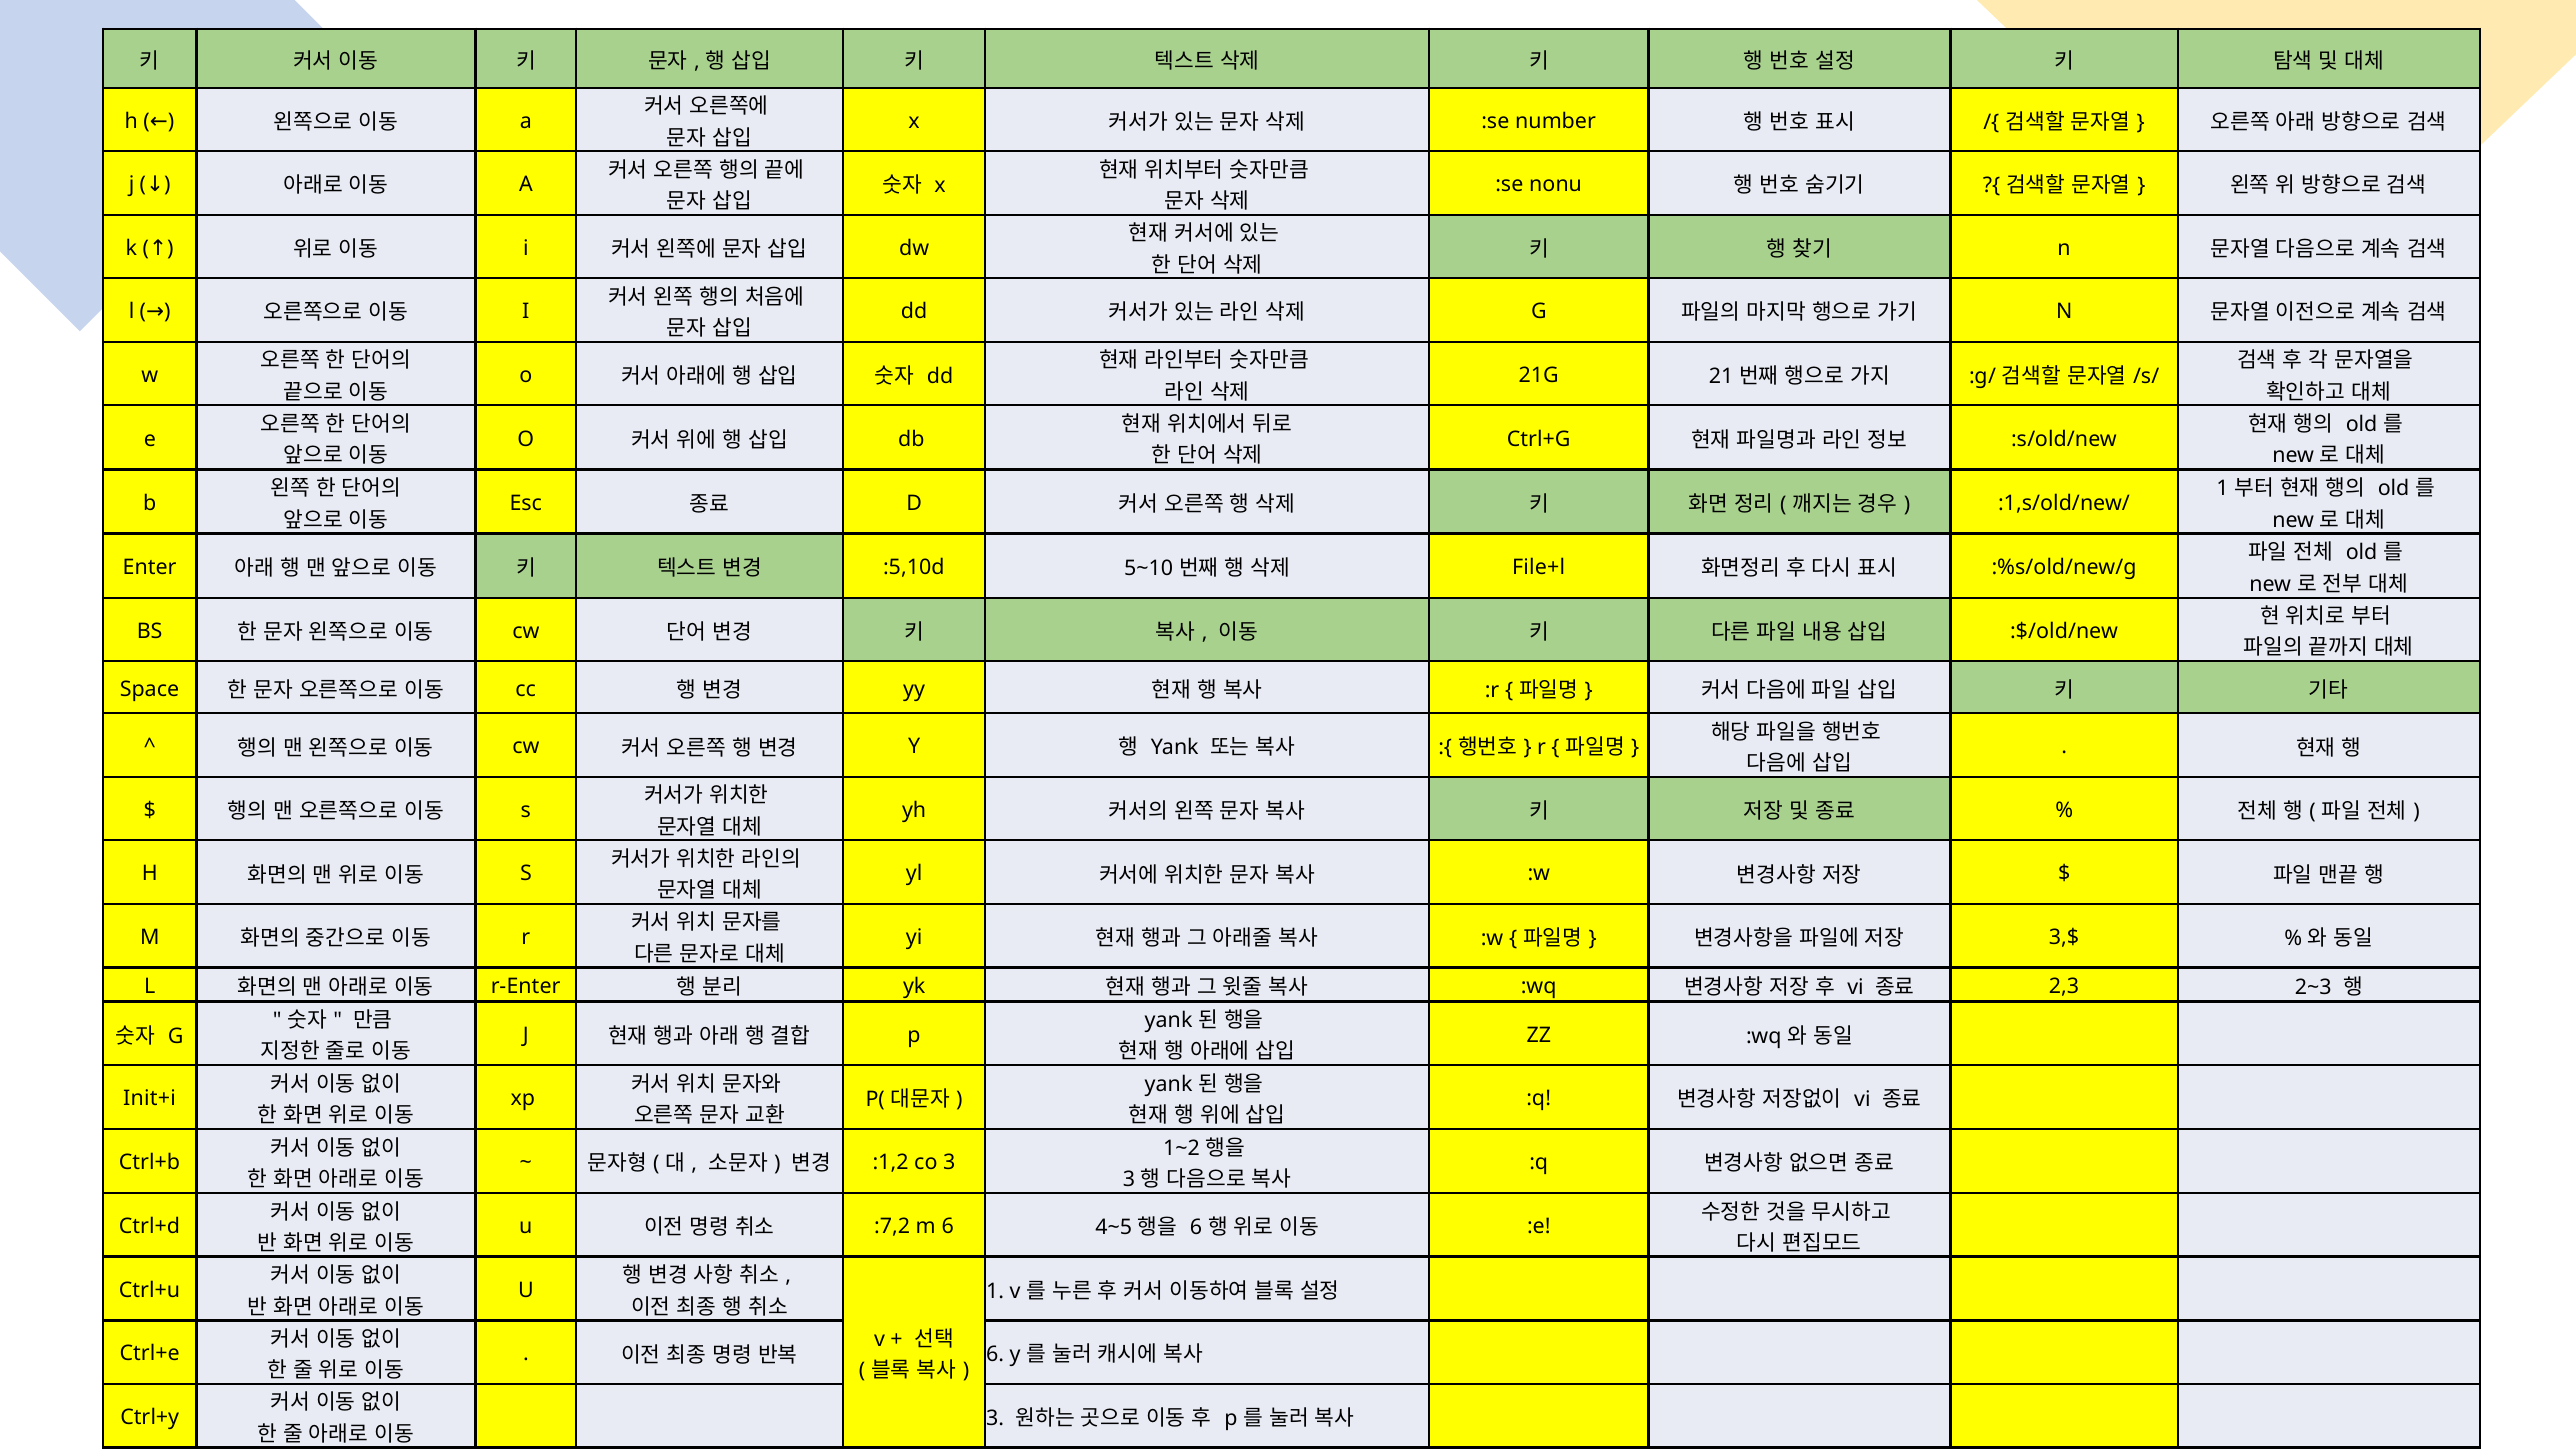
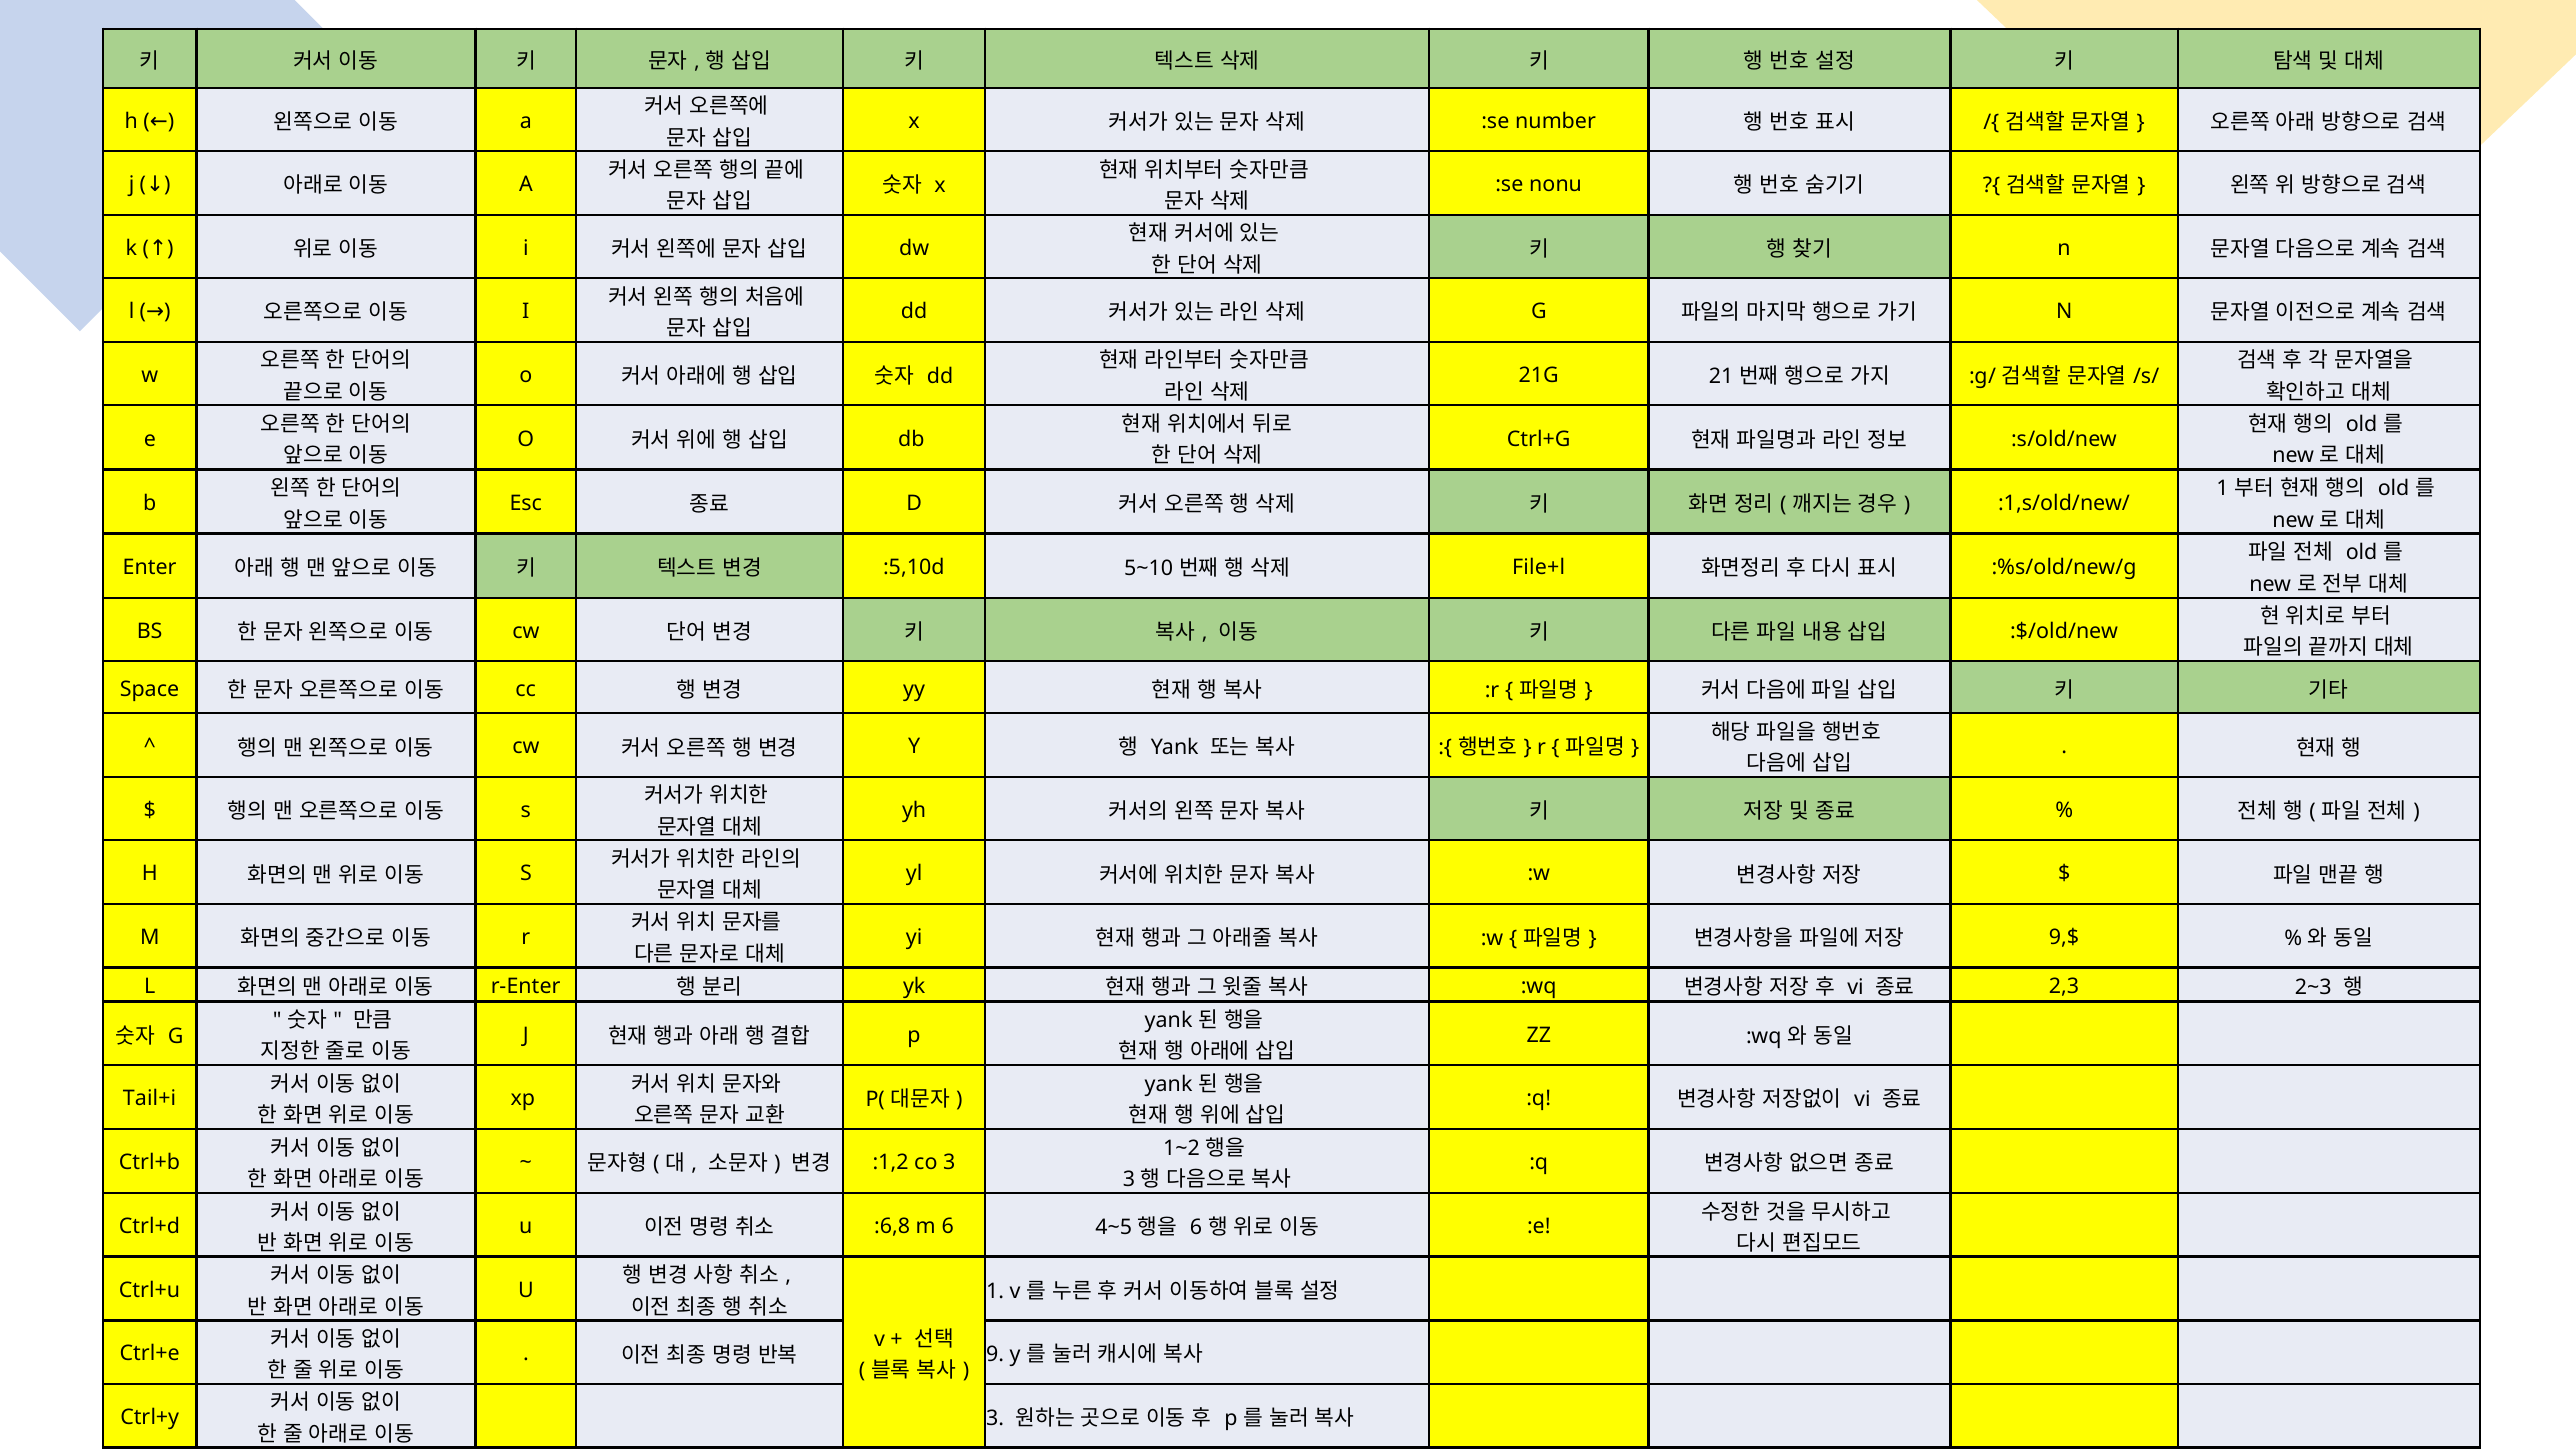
3,$: 3,$ -> 9,$
Init+i: Init+i -> Tail+i
:7,2: :7,2 -> :6,8
6 at (995, 1355): 6 -> 9
